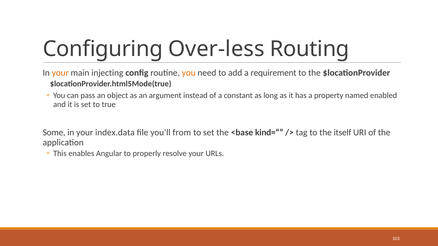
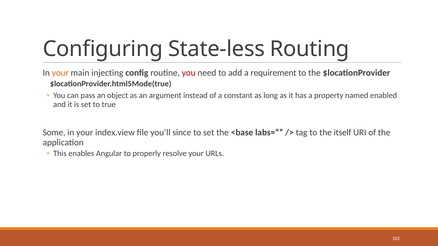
Over-less: Over-less -> State-less
you at (189, 73) colour: orange -> red
index.data: index.data -> index.view
from: from -> since
kind=“: kind=“ -> labs=“
